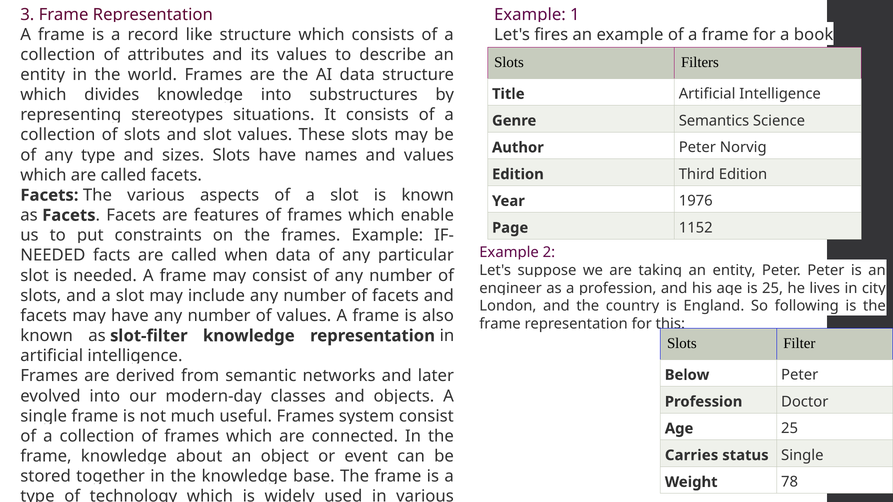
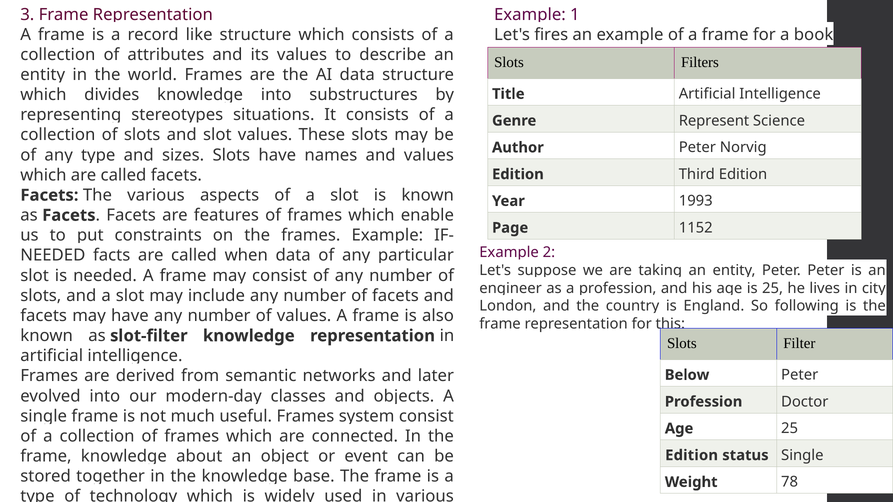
Semantics: Semantics -> Represent
1976: 1976 -> 1993
Carries at (692, 456): Carries -> Edition
